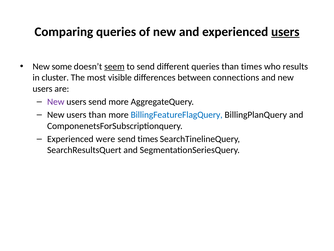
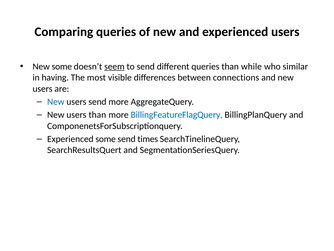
users at (285, 32) underline: present -> none
than times: times -> while
results: results -> similar
cluster: cluster -> having
New at (56, 102) colour: purple -> blue
Experienced were: were -> some
